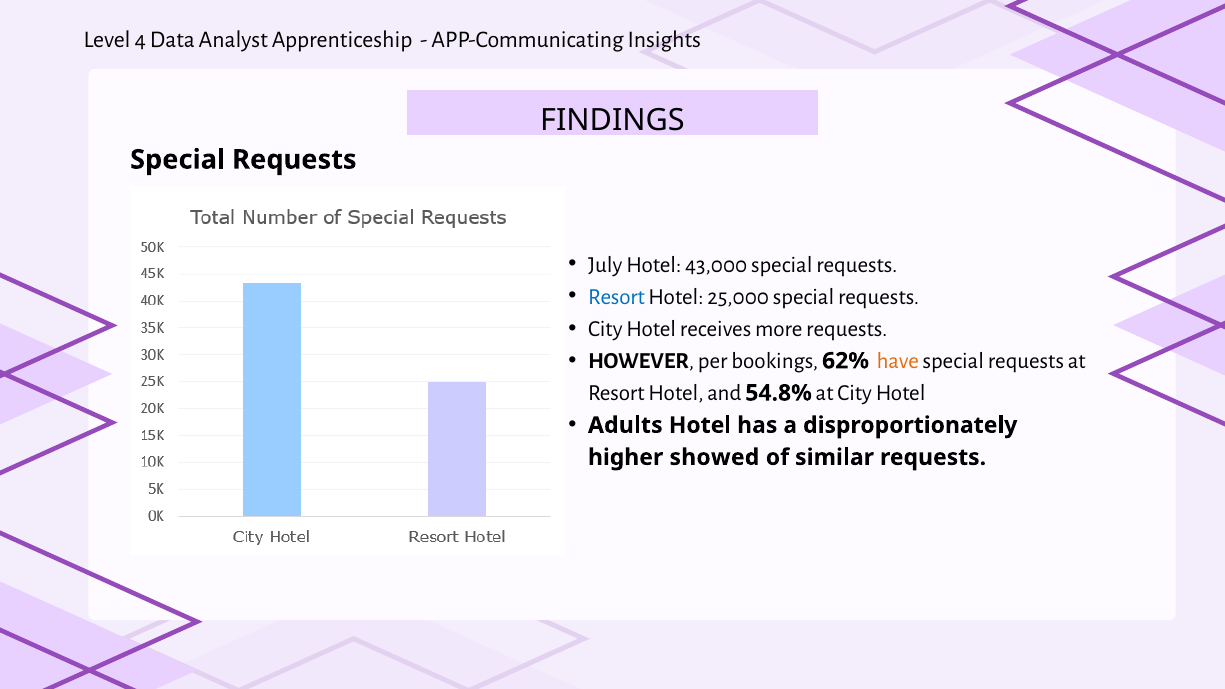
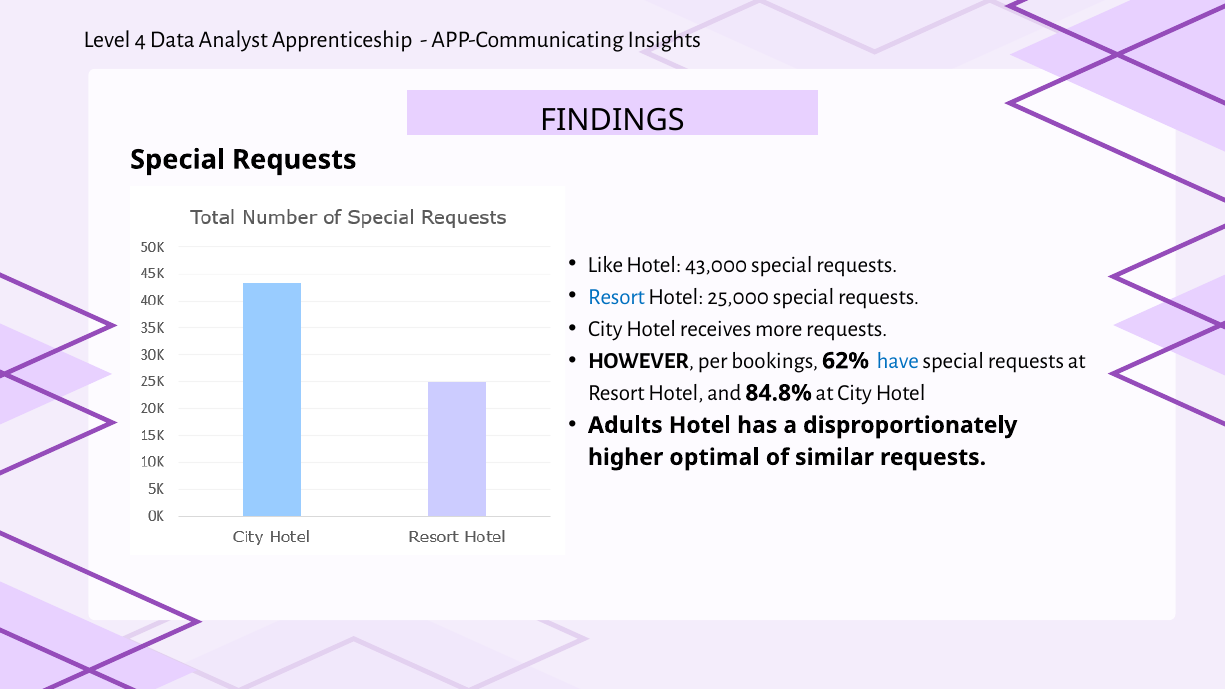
July: July -> Like
have colour: orange -> blue
54.8%: 54.8% -> 84.8%
showed: showed -> optimal
